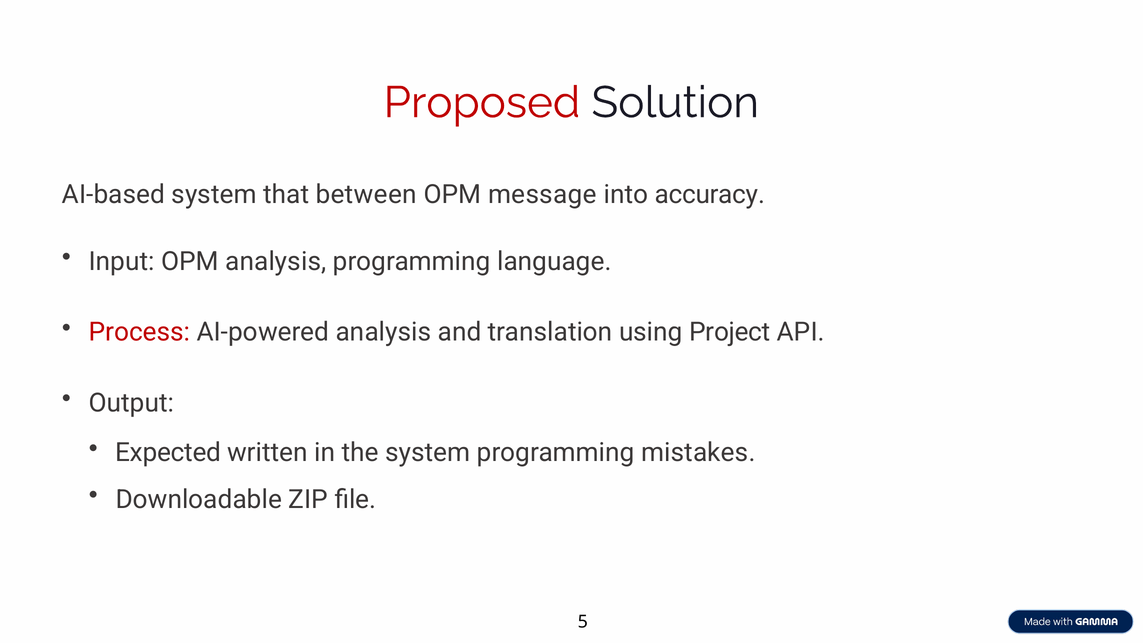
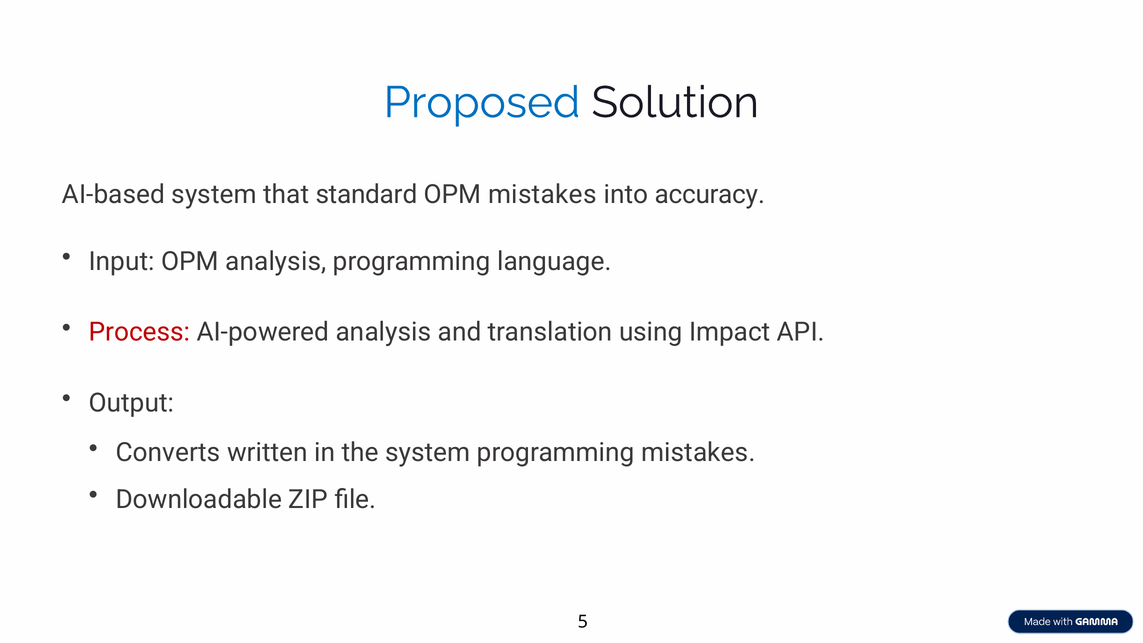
Proposed colour: red -> blue
between: between -> standard
OPM message: message -> mistakes
Project: Project -> Impact
Expected: Expected -> Converts
